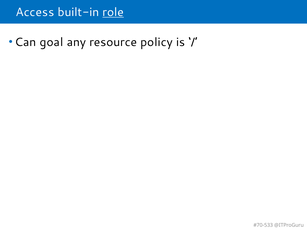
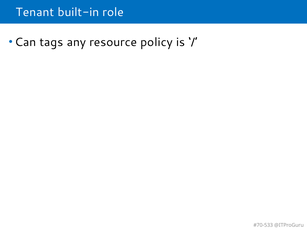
Access: Access -> Tenant
role underline: present -> none
goal: goal -> tags
